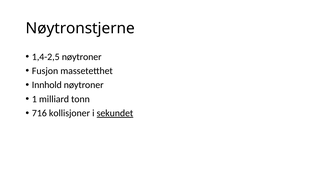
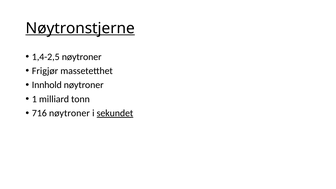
Nøytronstjerne underline: none -> present
Fusjon: Fusjon -> Frigjør
716 kollisjoner: kollisjoner -> nøytroner
